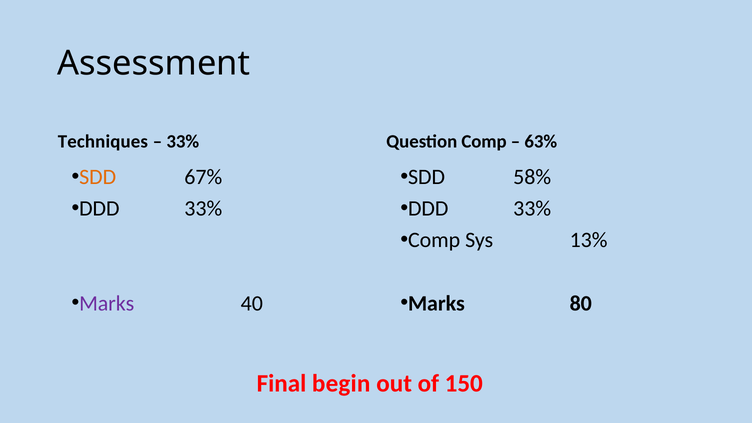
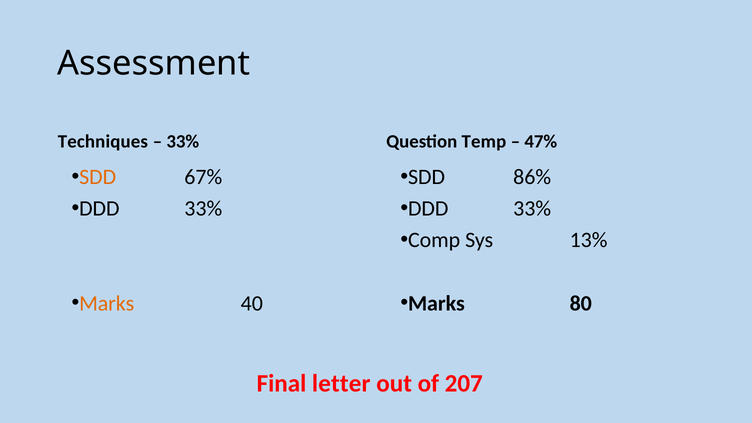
Question Comp: Comp -> Temp
63%: 63% -> 47%
58%: 58% -> 86%
Marks at (107, 303) colour: purple -> orange
begin: begin -> letter
150: 150 -> 207
